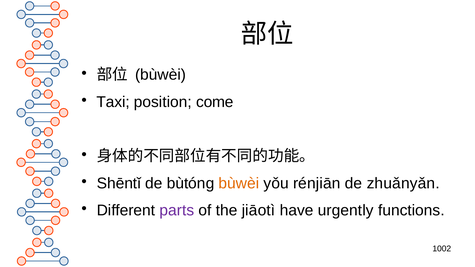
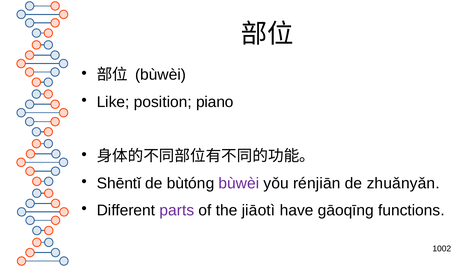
Taxi: Taxi -> Like
come: come -> piano
bùwèi at (239, 183) colour: orange -> purple
urgently: urgently -> gāoqīng
